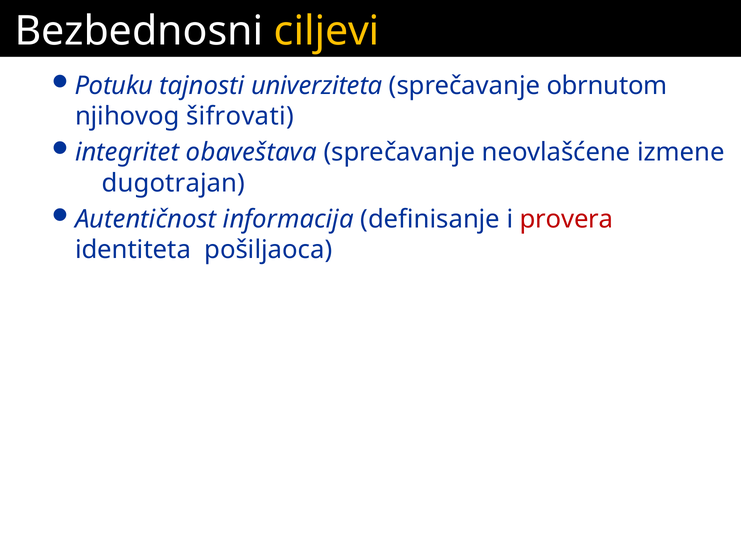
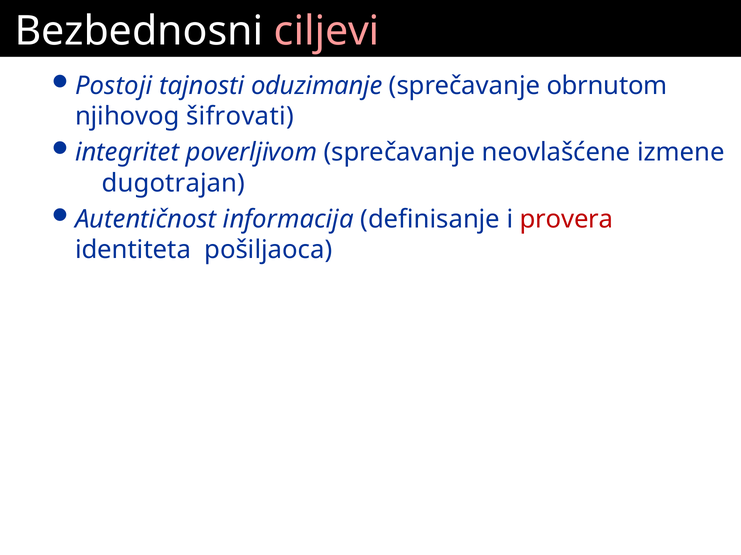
ciljevi colour: yellow -> pink
Potuku: Potuku -> Postoji
univerziteta: univerziteta -> oduzimanje
obaveštava: obaveštava -> poverljivom
